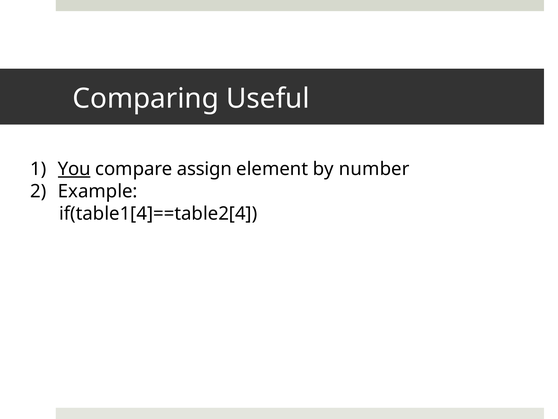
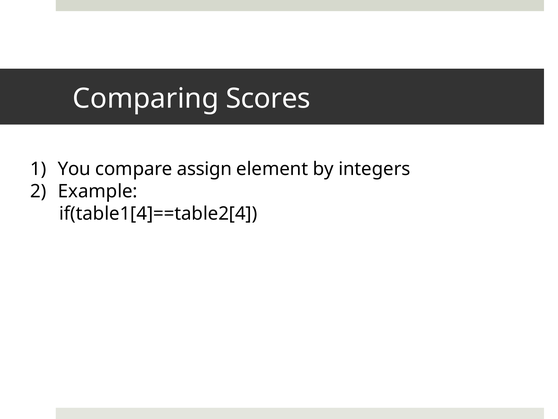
Useful: Useful -> Scores
You underline: present -> none
number: number -> integers
